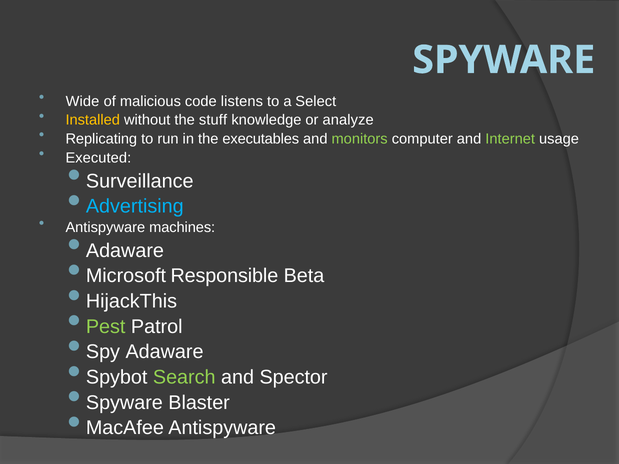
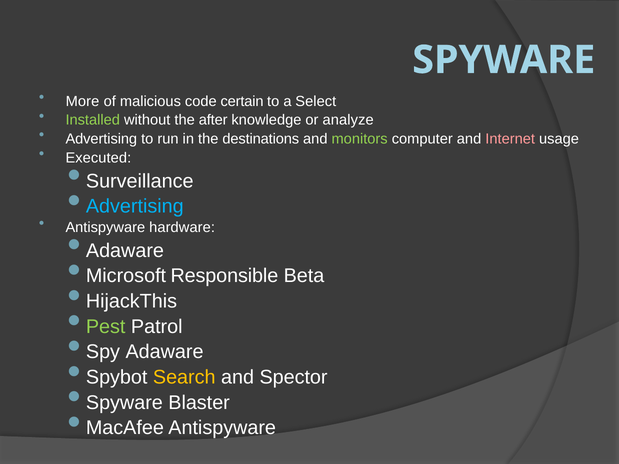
Wide: Wide -> More
listens: listens -> certain
Installed colour: yellow -> light green
stuff: stuff -> after
Replicating at (101, 139): Replicating -> Advertising
executables: executables -> destinations
Internet colour: light green -> pink
machines: machines -> hardware
Search colour: light green -> yellow
